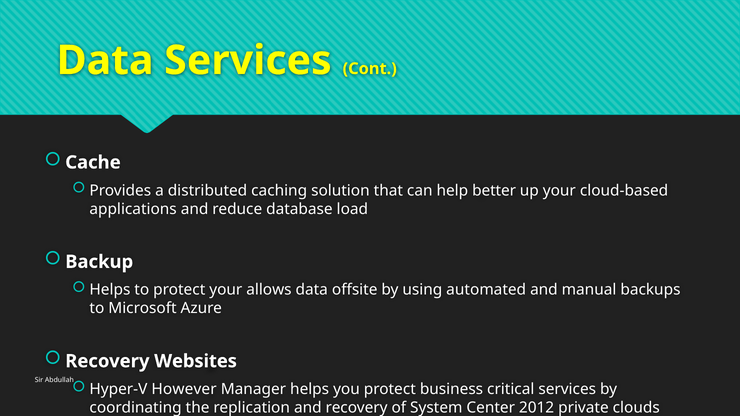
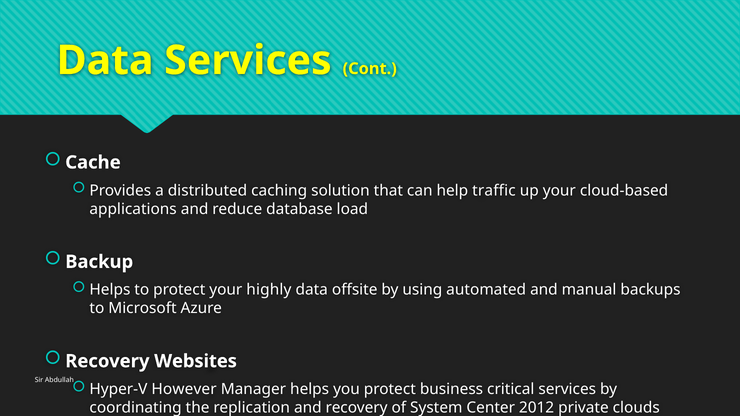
better: better -> traffic
allows: allows -> highly
